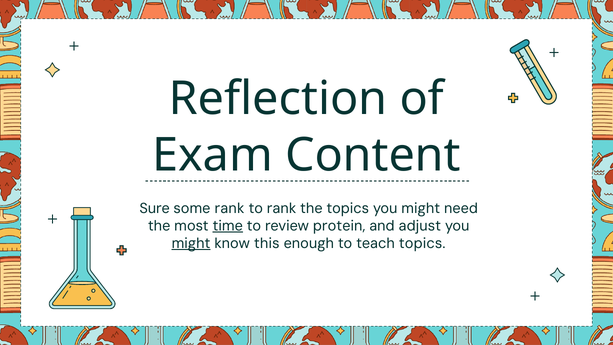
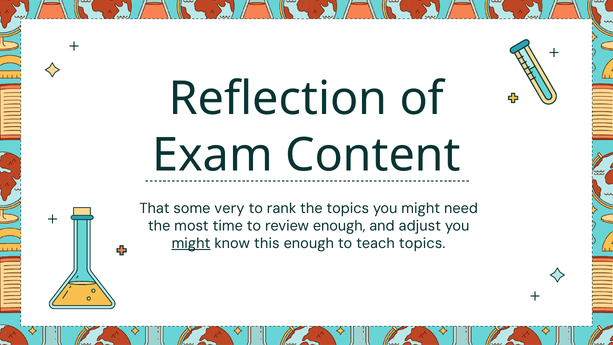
Sure: Sure -> That
some rank: rank -> very
time underline: present -> none
review protein: protein -> enough
